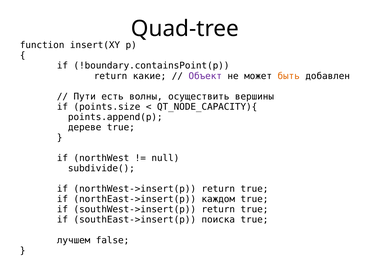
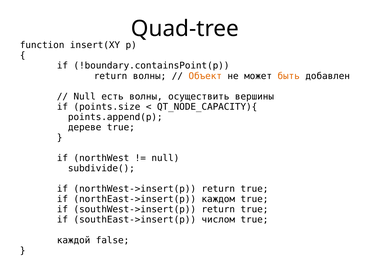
return какие: какие -> волны
Объект colour: purple -> orange
Пути at (85, 97): Пути -> Null
поиска: поиска -> числом
лучшем: лучшем -> каждой
